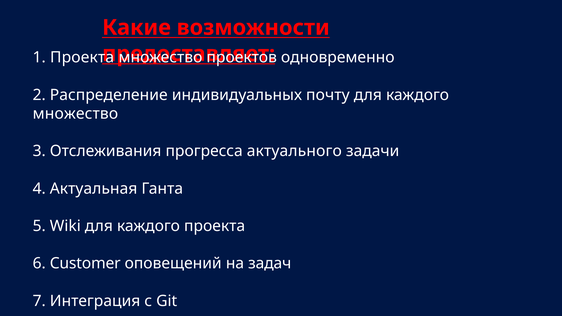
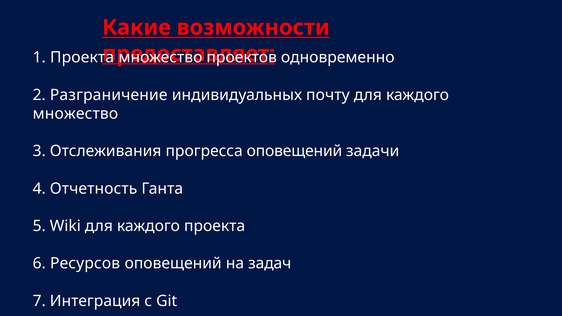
Распределение: Распределение -> Разграничение
прогресса актуального: актуального -> оповещений
Актуальная: Актуальная -> Отчетность
Customer: Customer -> Ресурсов
